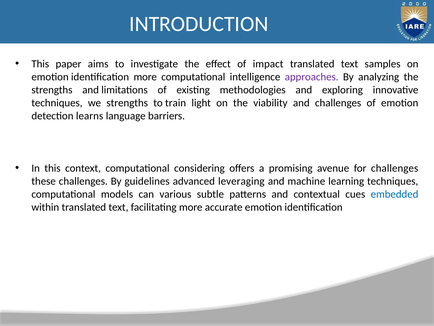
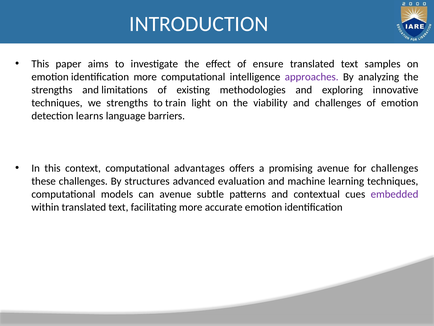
impact: impact -> ensure
considering: considering -> advantages
guidelines: guidelines -> structures
leveraging: leveraging -> evaluation
can various: various -> avenue
embedded colour: blue -> purple
